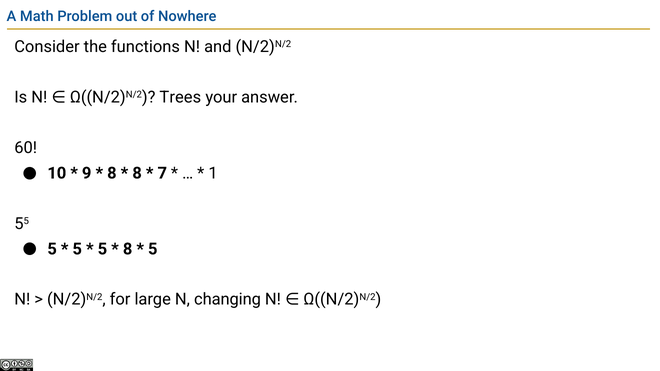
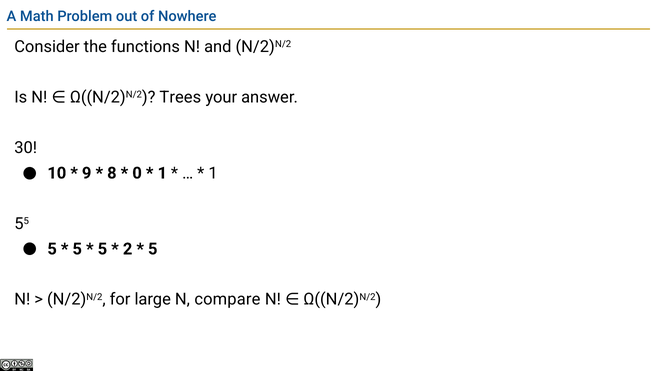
60: 60 -> 30
8 at (137, 173): 8 -> 0
7 at (162, 173): 7 -> 1
8 at (128, 249): 8 -> 2
changing: changing -> compare
